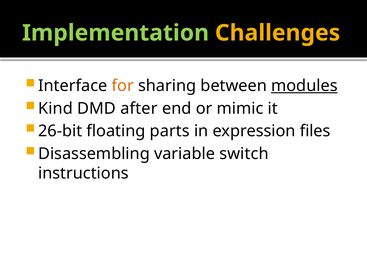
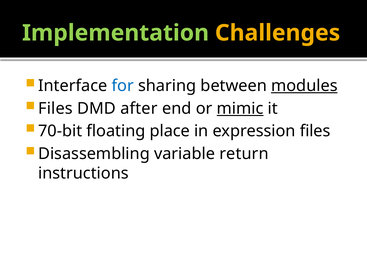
for colour: orange -> blue
Kind at (56, 108): Kind -> Files
mimic underline: none -> present
26-bit: 26-bit -> 70-bit
parts: parts -> place
switch: switch -> return
